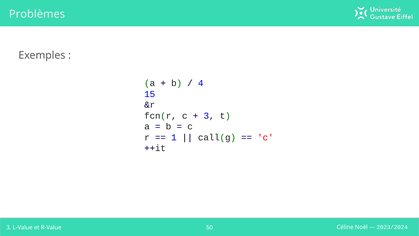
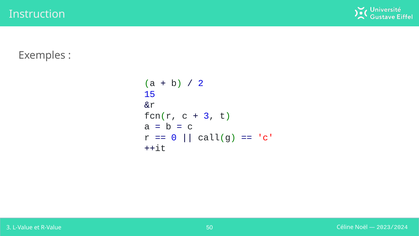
Problèmes: Problèmes -> Instruction
4: 4 -> 2
1: 1 -> 0
